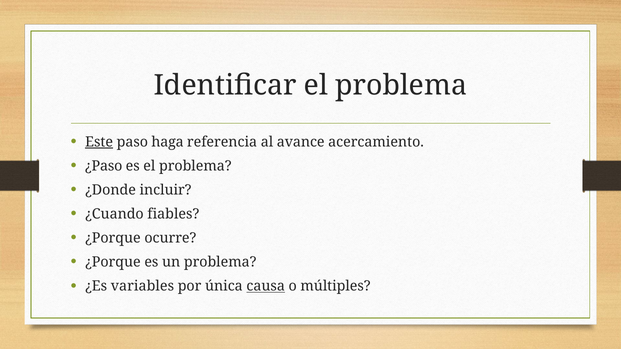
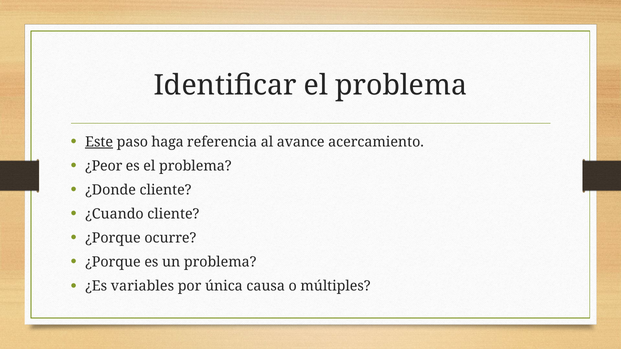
¿Paso: ¿Paso -> ¿Peor
¿Donde incluir: incluir -> cliente
¿Cuando fiables: fiables -> cliente
causa underline: present -> none
